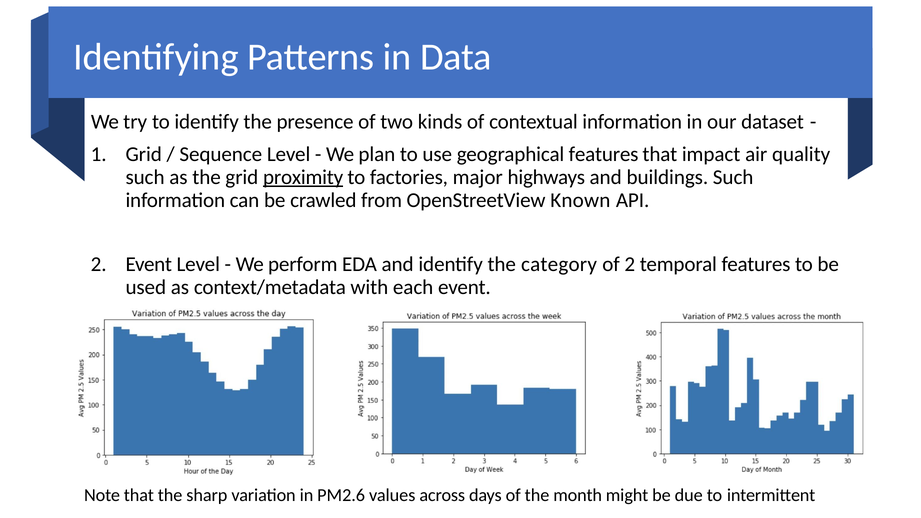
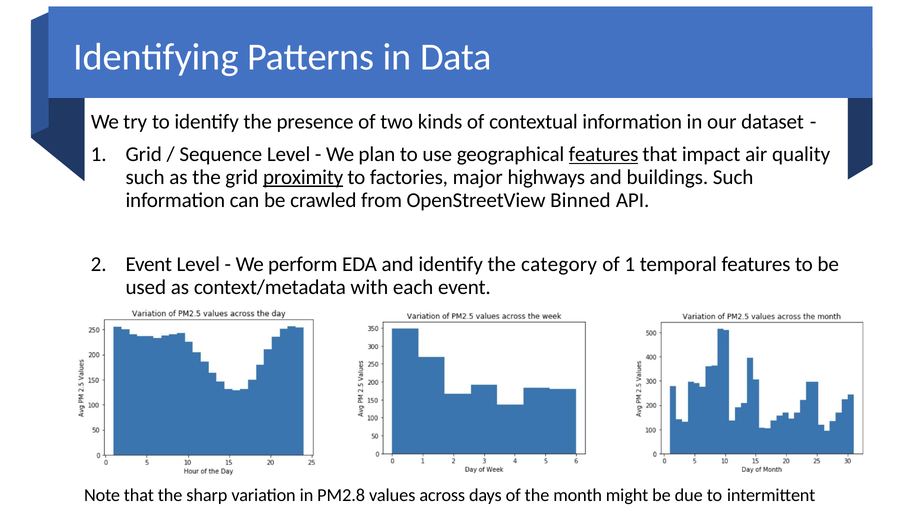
features at (604, 154) underline: none -> present
Known: Known -> Binned
of 2: 2 -> 1
PM2.6: PM2.6 -> PM2.8
